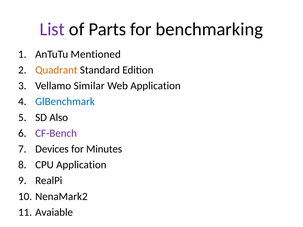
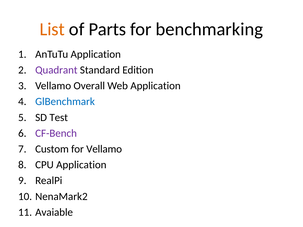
List colour: purple -> orange
AnTuTu Mentioned: Mentioned -> Application
Quadrant colour: orange -> purple
Similar: Similar -> Overall
Also: Also -> Test
Devices: Devices -> Custom
for Minutes: Minutes -> Vellamo
